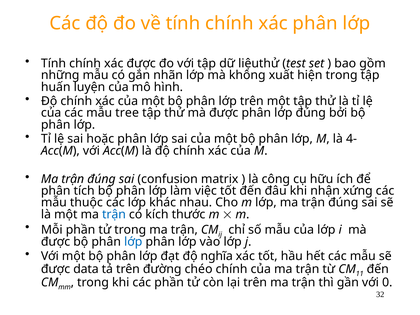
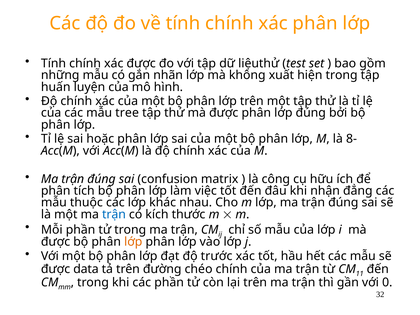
4-: 4- -> 8-
xứng: xứng -> đẳng
lớp at (133, 242) colour: blue -> orange
nghĩa: nghĩa -> trước
